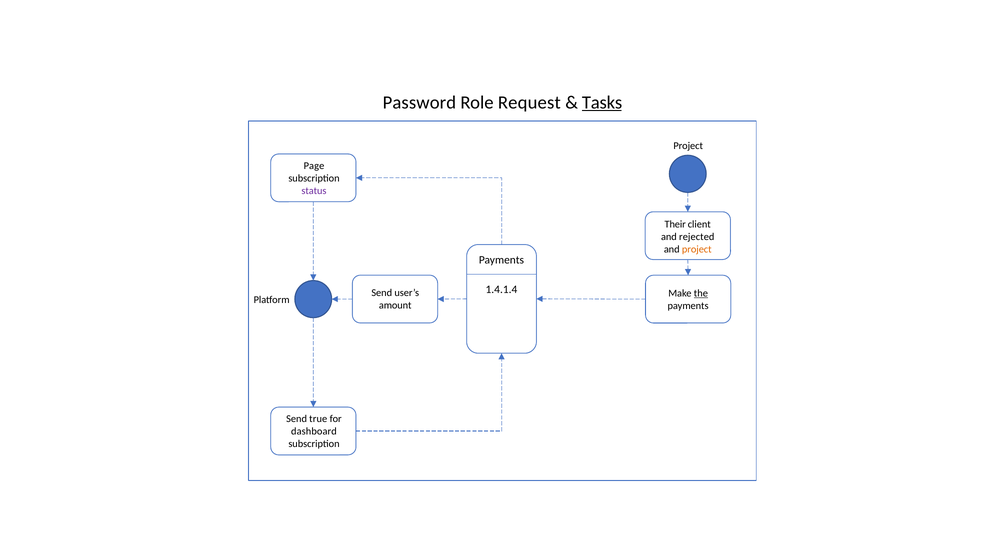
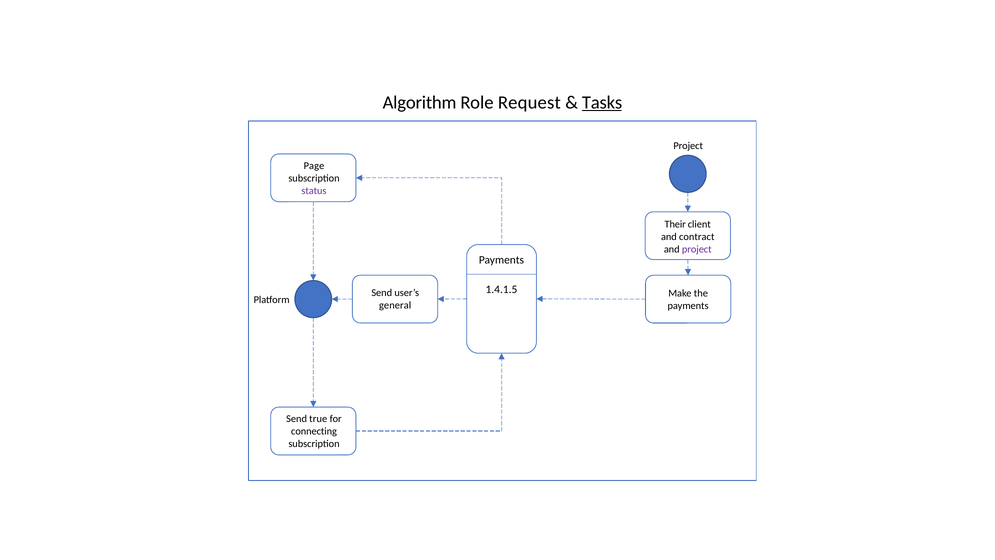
Password: Password -> Algorithm
rejected: rejected -> contract
project at (697, 249) colour: orange -> purple
1.4.1.4: 1.4.1.4 -> 1.4.1.5
the underline: present -> none
amount: amount -> general
dashboard: dashboard -> connecting
